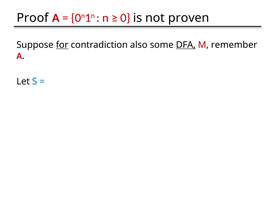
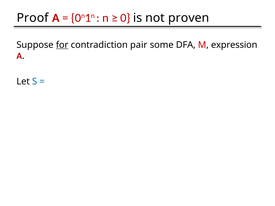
also: also -> pair
DFA underline: present -> none
remember: remember -> expression
